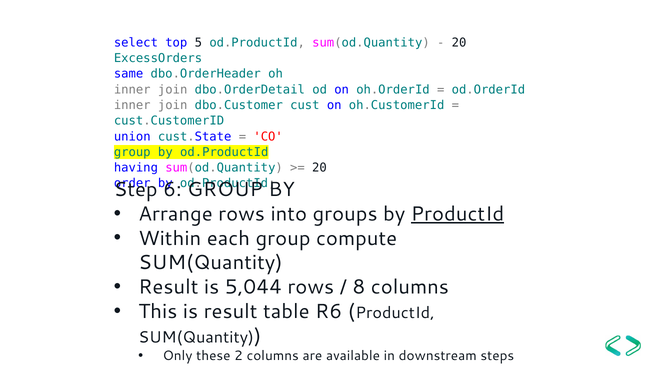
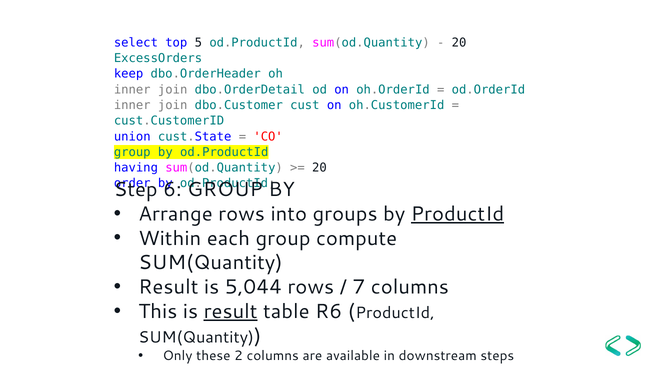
same: same -> keep
8: 8 -> 7
result at (231, 312) underline: none -> present
